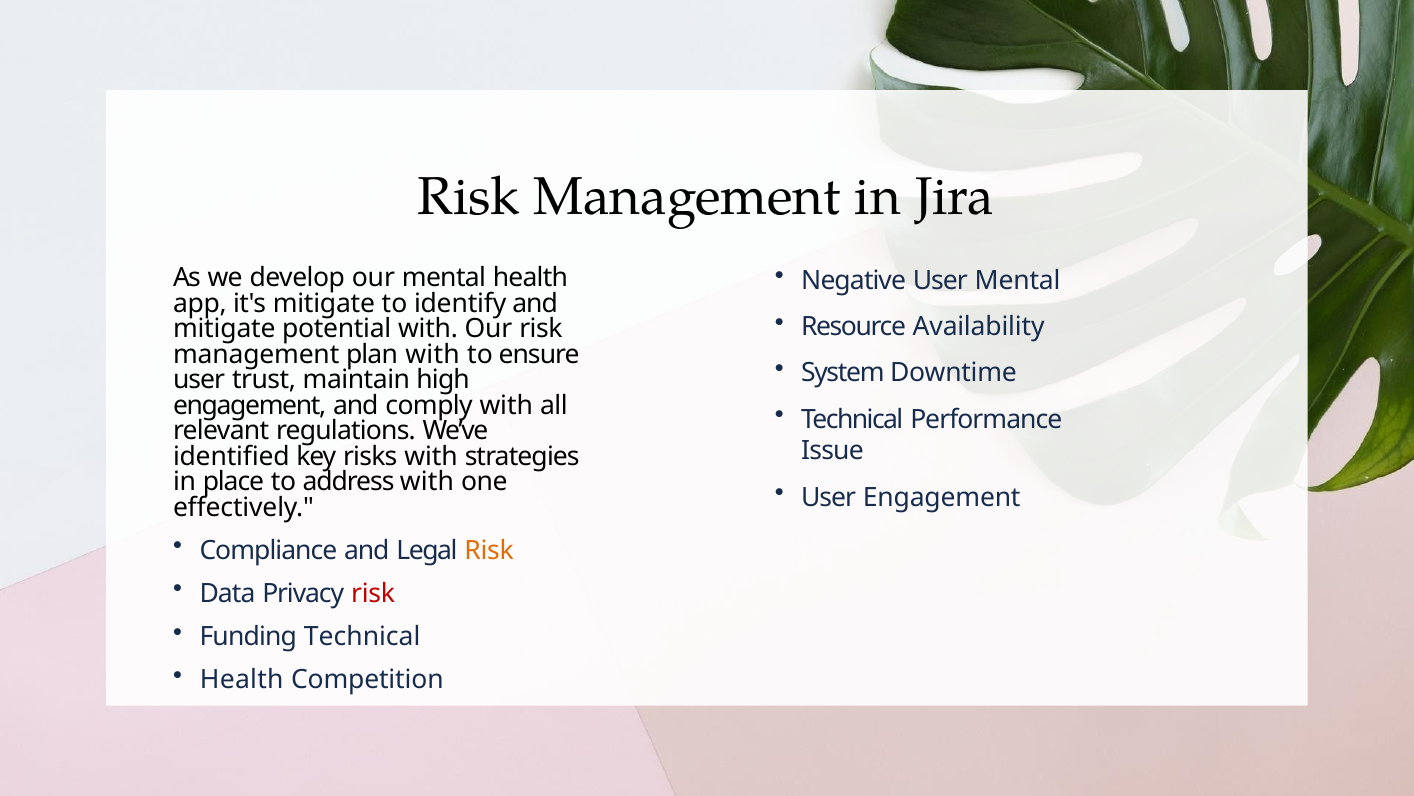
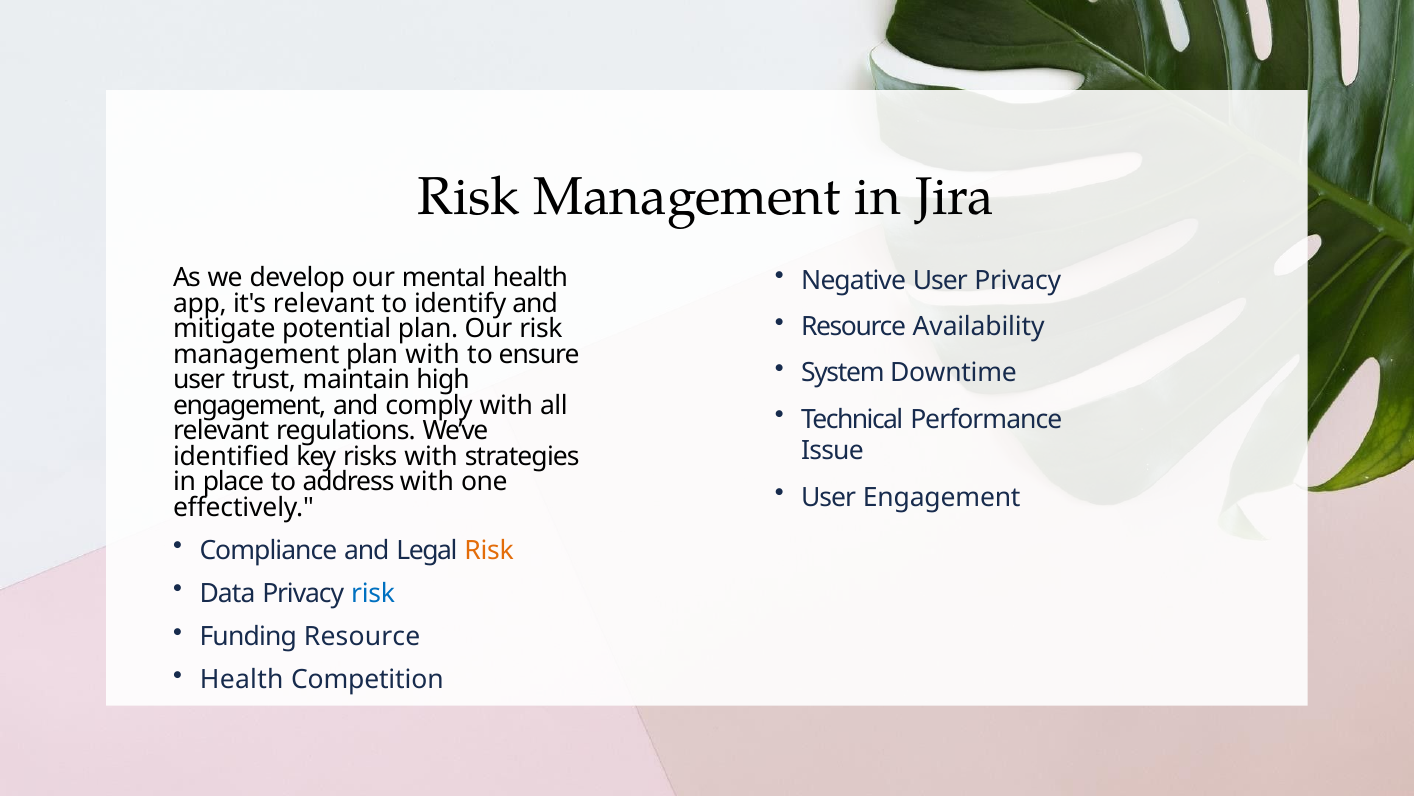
User Mental: Mental -> Privacy
it's mitigate: mitigate -> relevant
potential with: with -> plan
risk at (373, 593) colour: red -> blue
Funding Technical: Technical -> Resource
